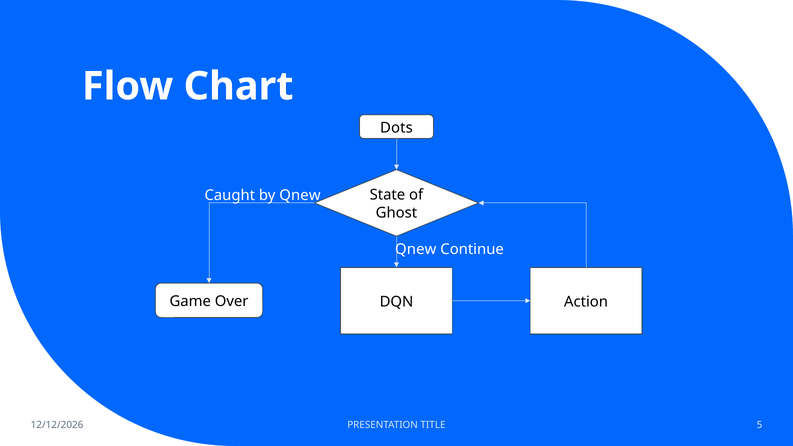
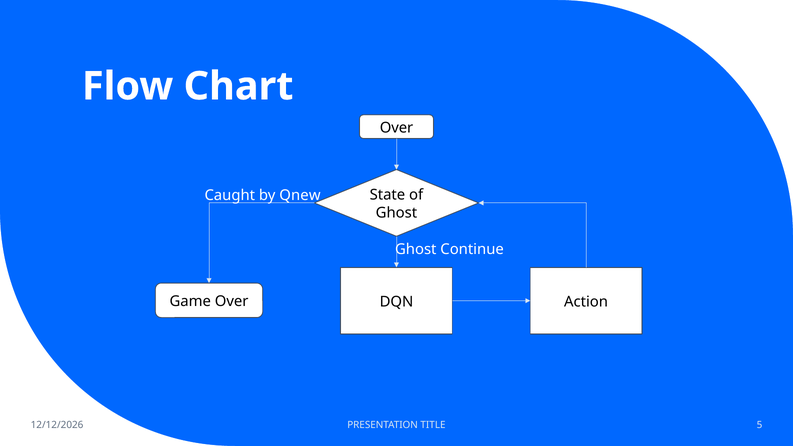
Dots at (396, 128): Dots -> Over
Qnew at (416, 249): Qnew -> Ghost
